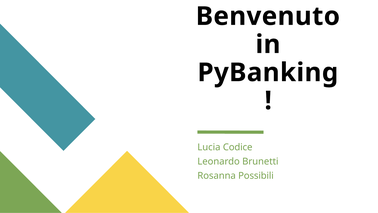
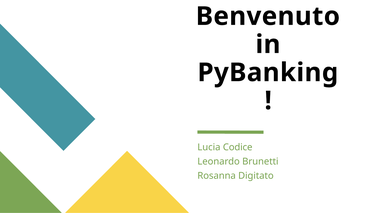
Possibili: Possibili -> Digitato
